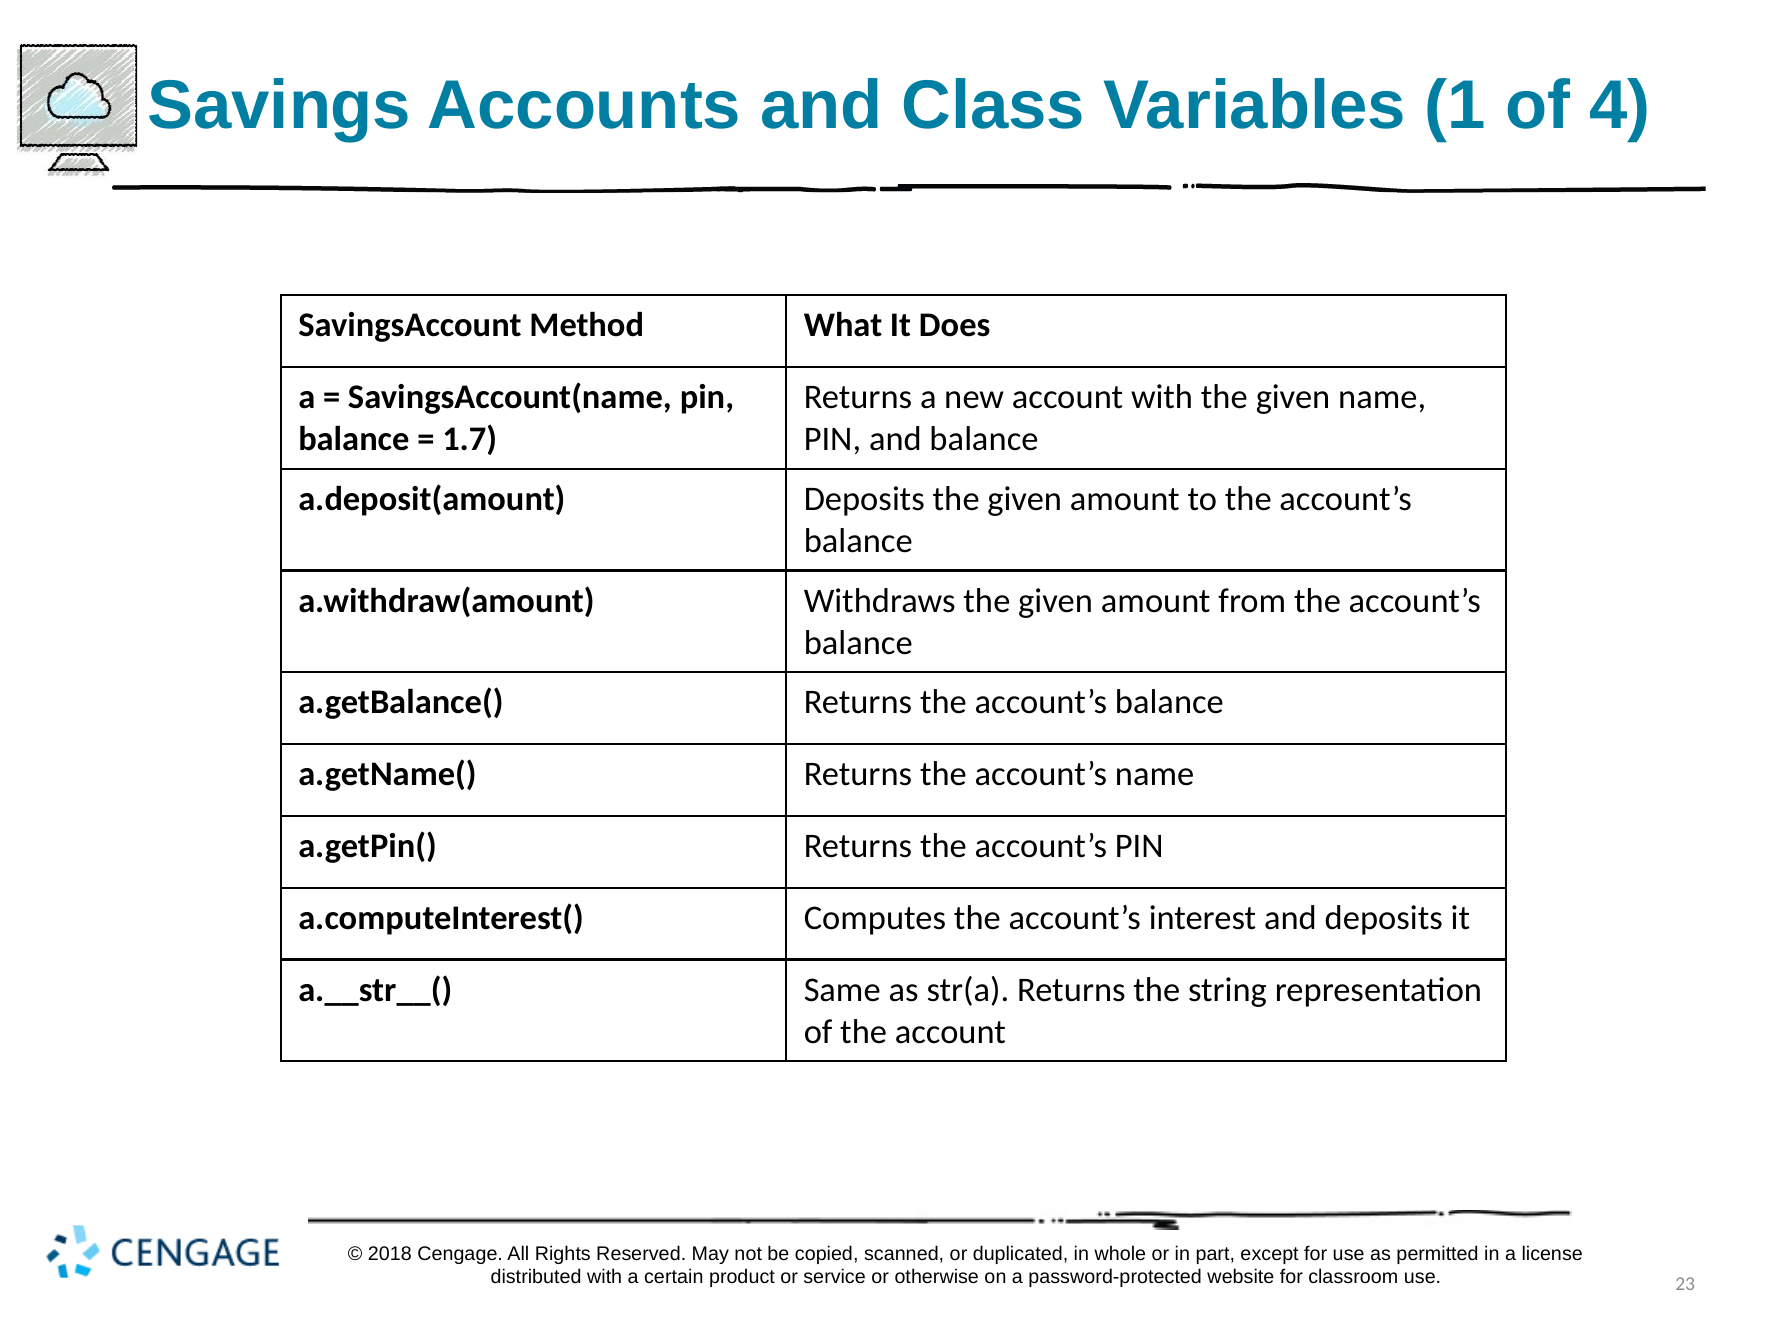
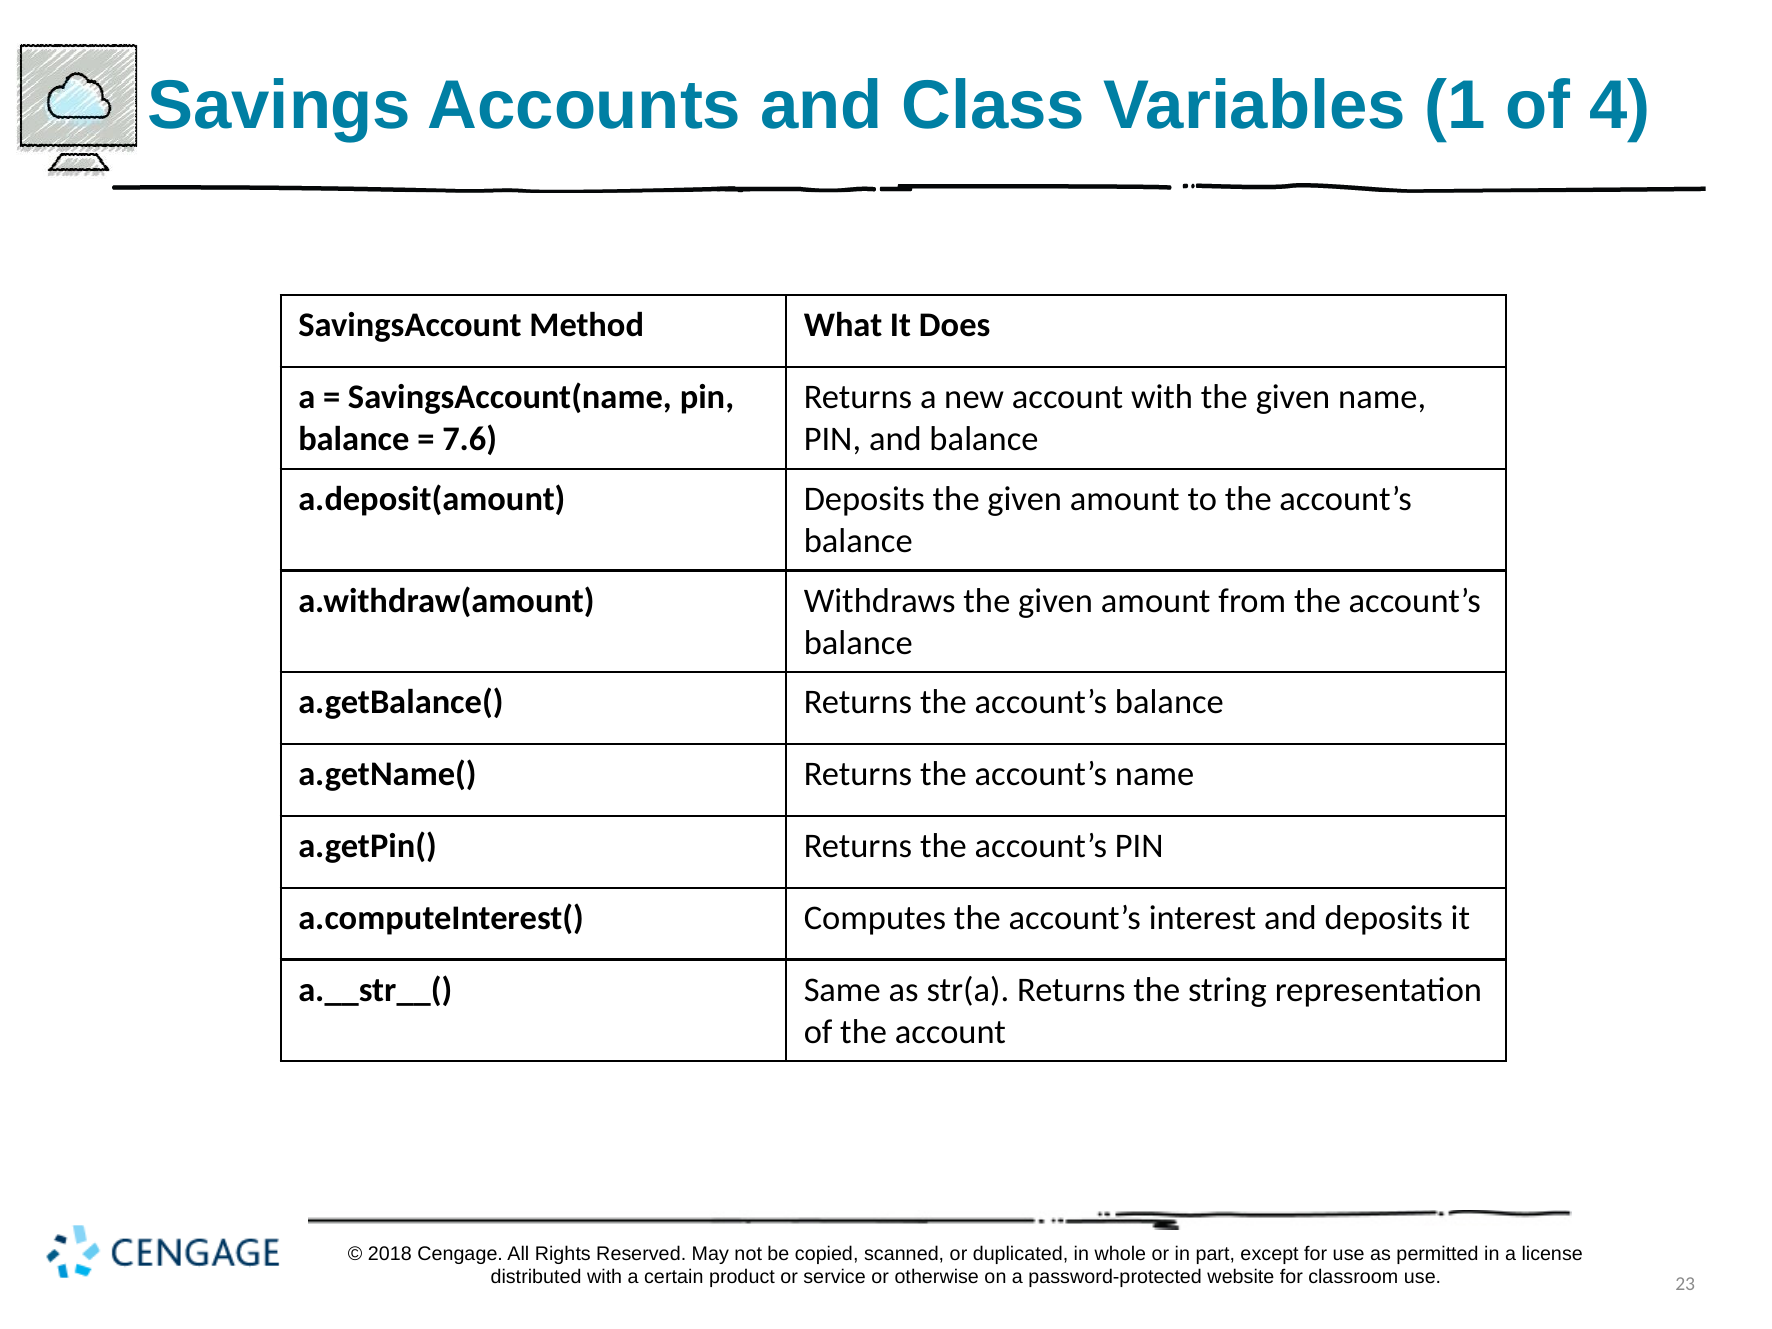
1.7: 1.7 -> 7.6
